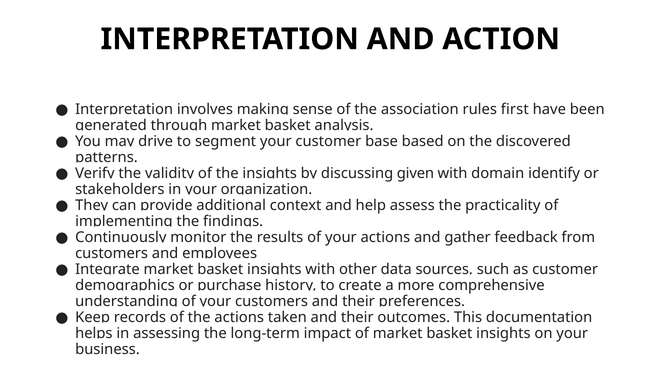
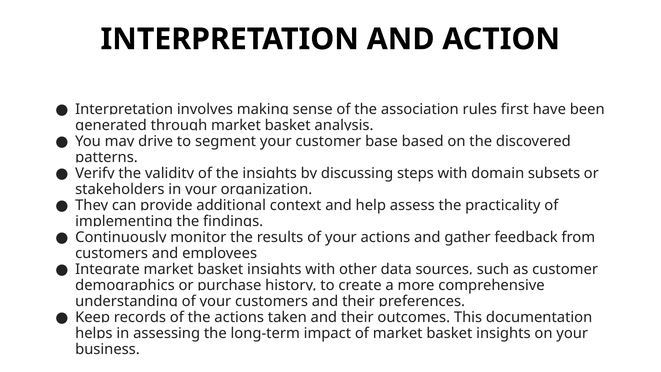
given: given -> steps
identify: identify -> subsets
